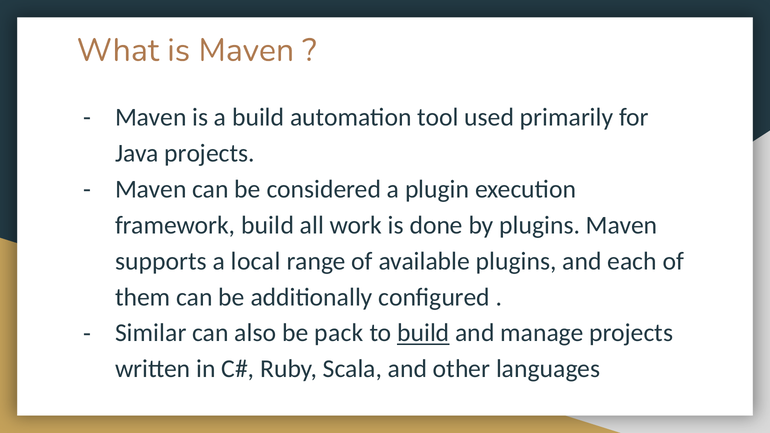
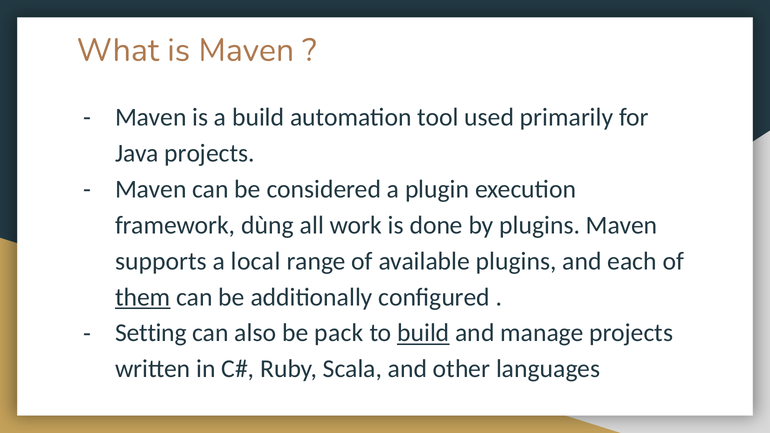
framework build: build -> dùng
them underline: none -> present
Similar: Similar -> Setting
